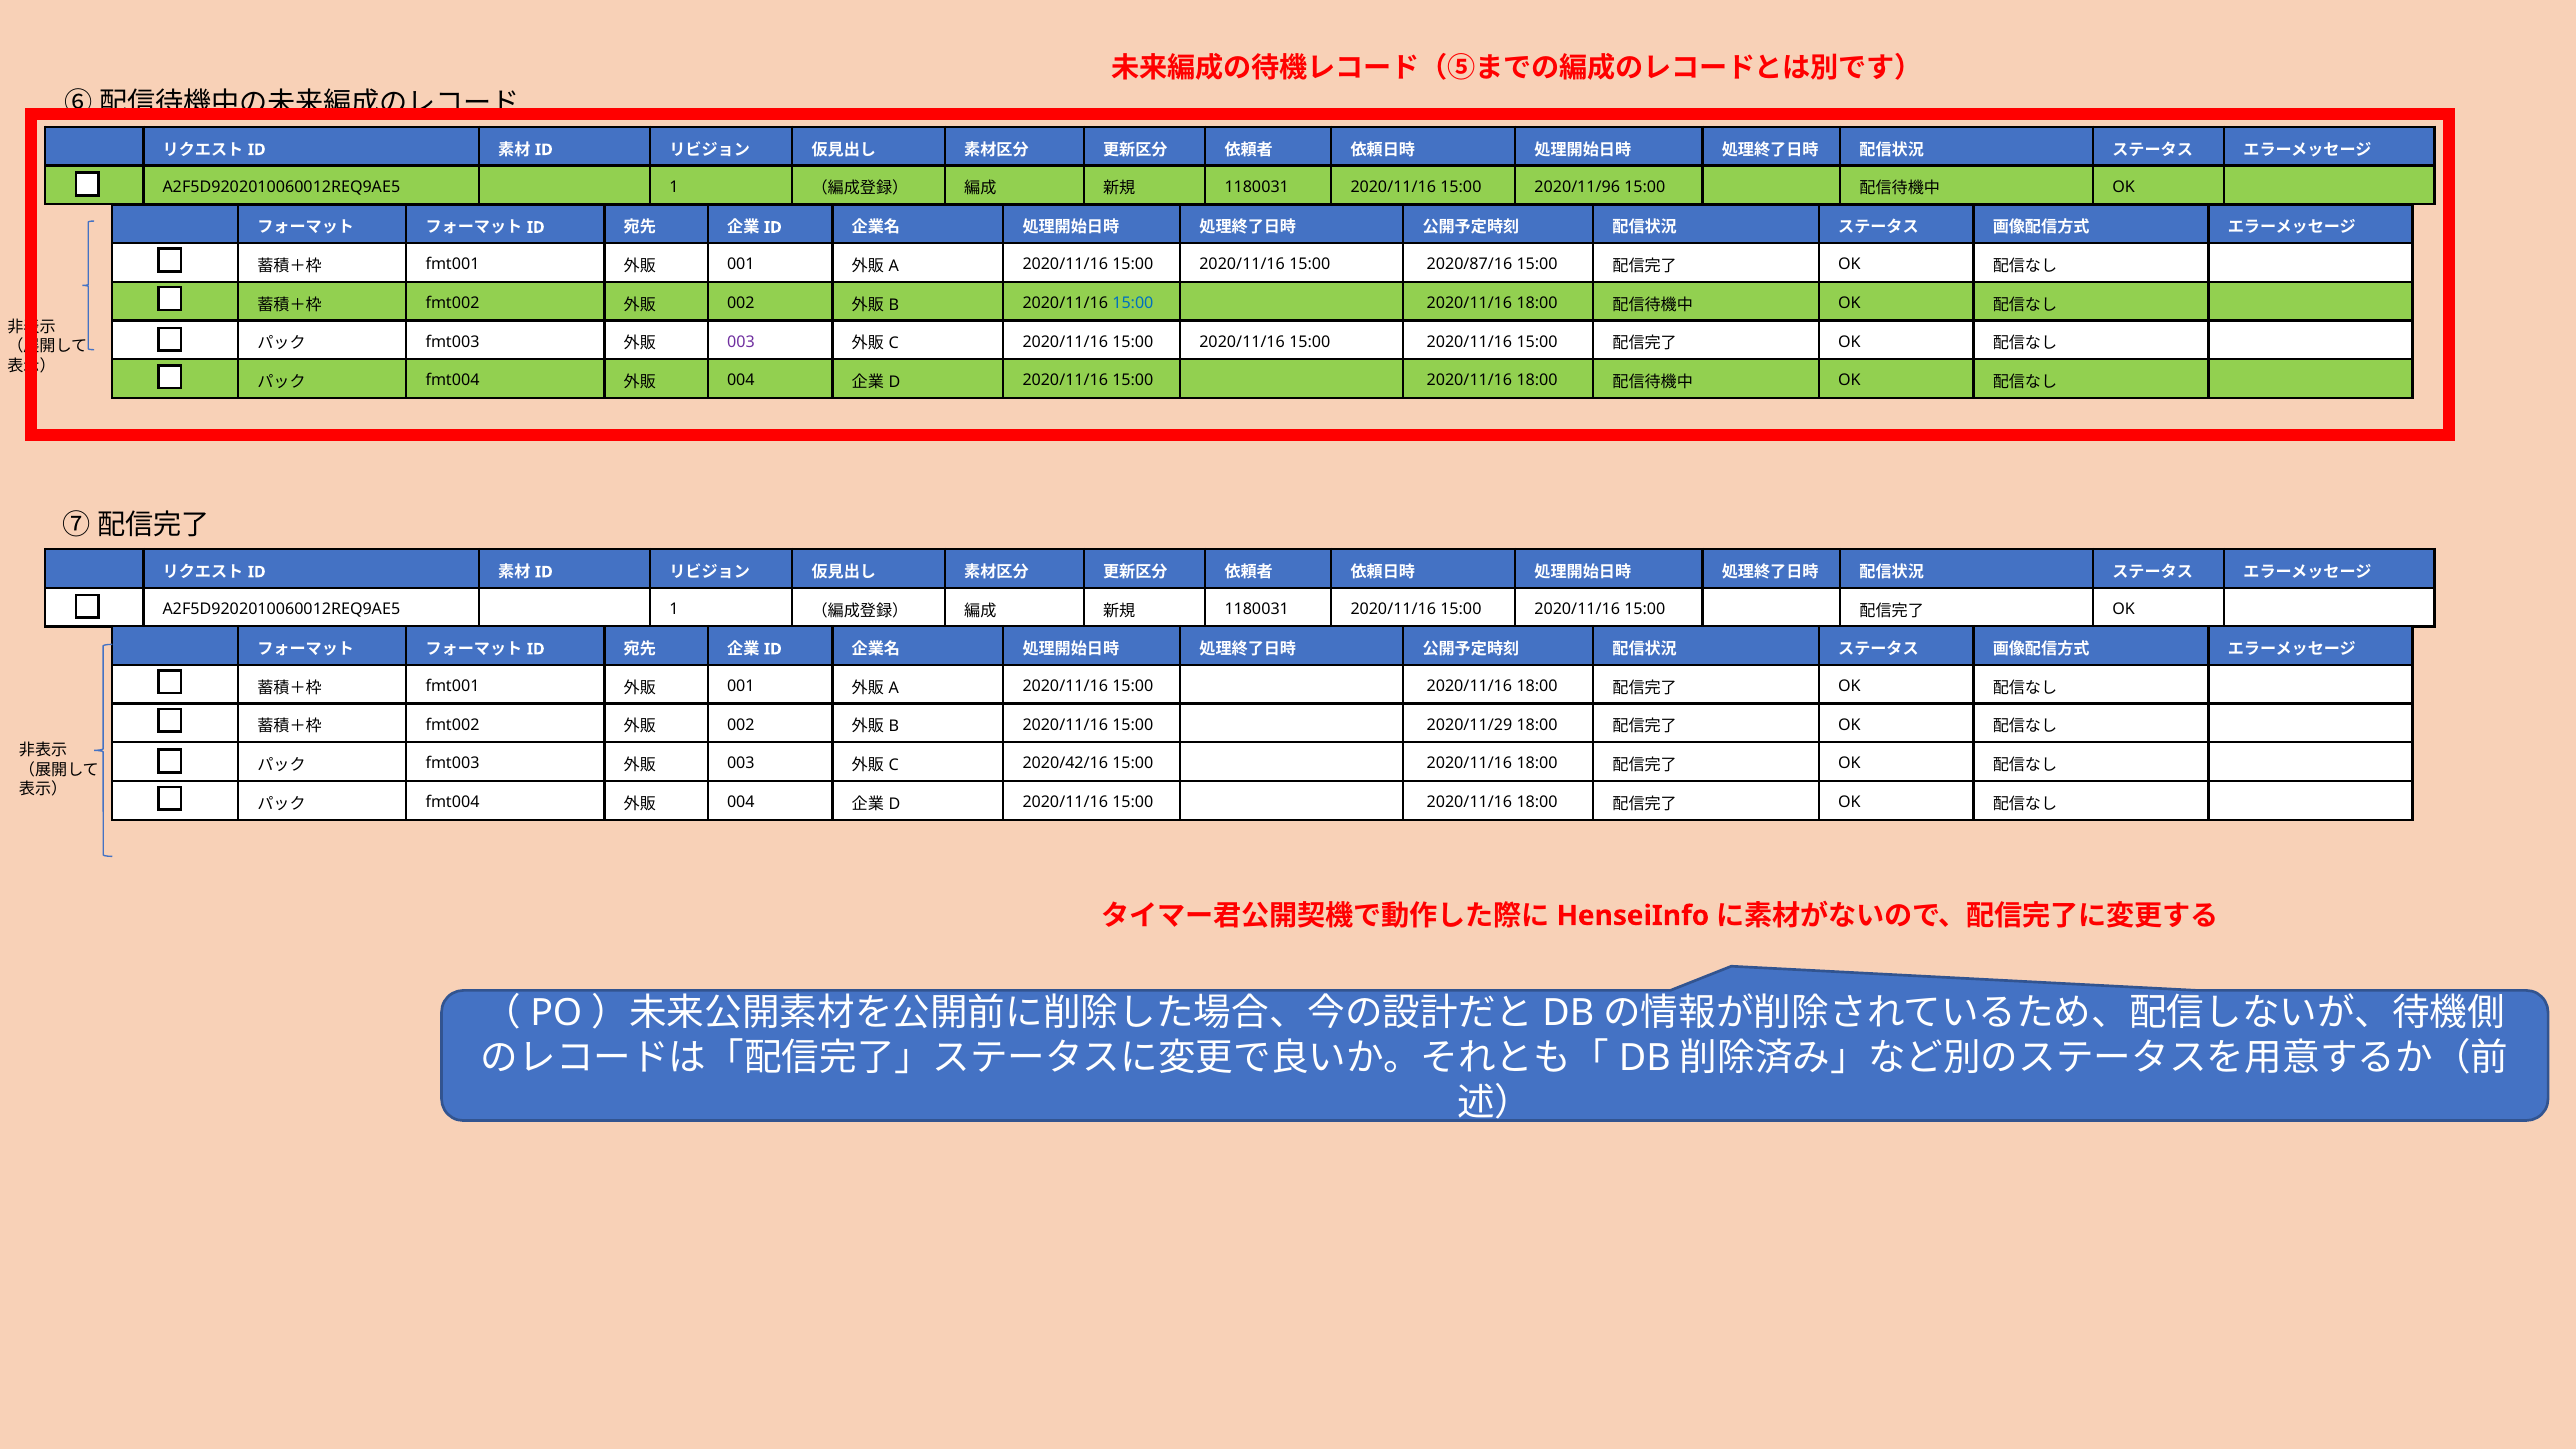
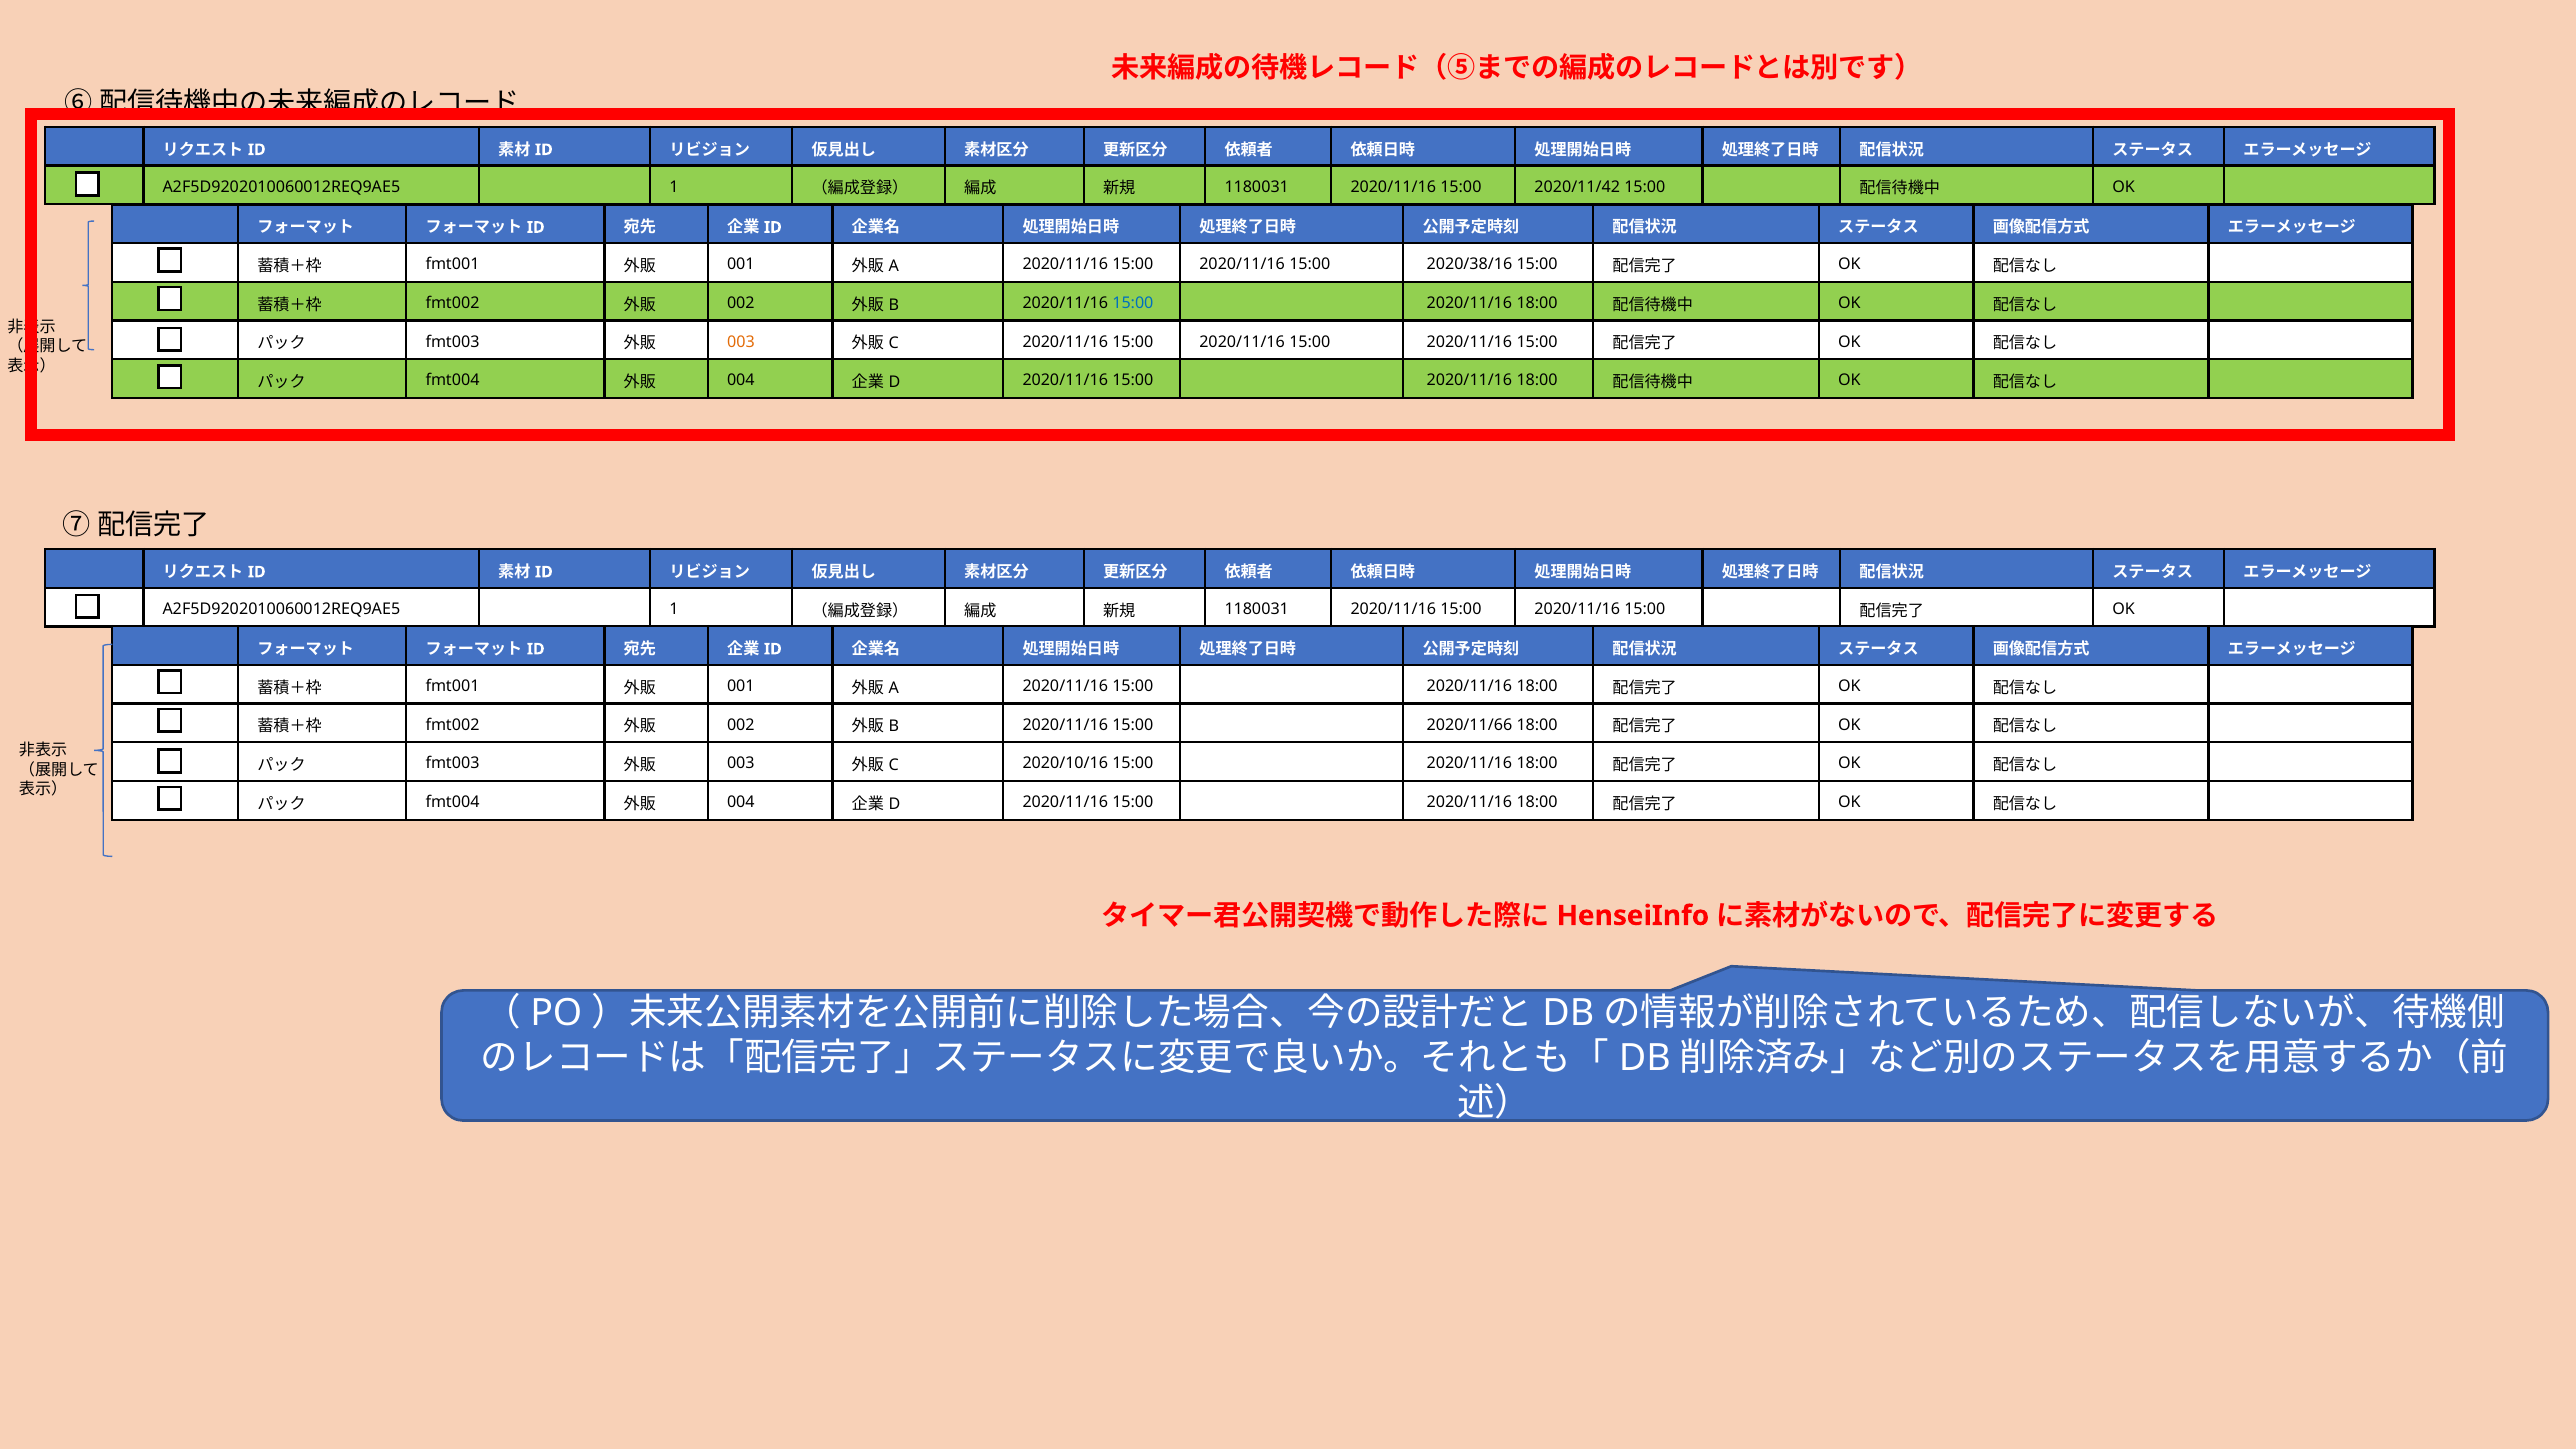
2020/11/96: 2020/11/96 -> 2020/11/42
2020/87/16: 2020/87/16 -> 2020/38/16
003 at (741, 342) colour: purple -> orange
2020/11/29: 2020/11/29 -> 2020/11/66
2020/42/16: 2020/42/16 -> 2020/10/16
